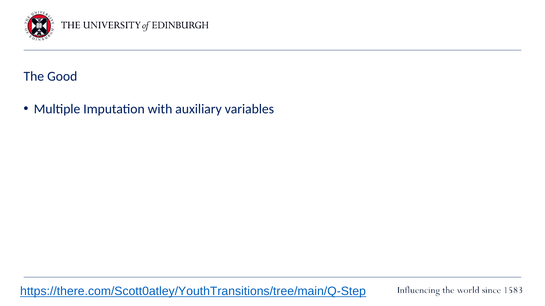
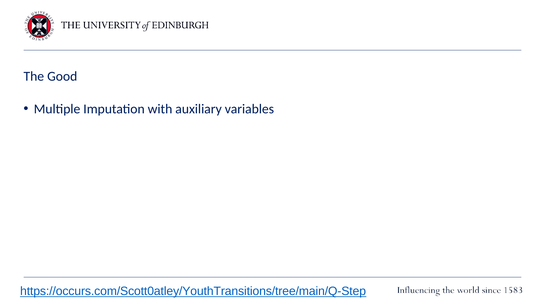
https://there.com/Scott0atley/YouthTransitions/tree/main/Q-Step: https://there.com/Scott0atley/YouthTransitions/tree/main/Q-Step -> https://occurs.com/Scott0atley/YouthTransitions/tree/main/Q-Step
